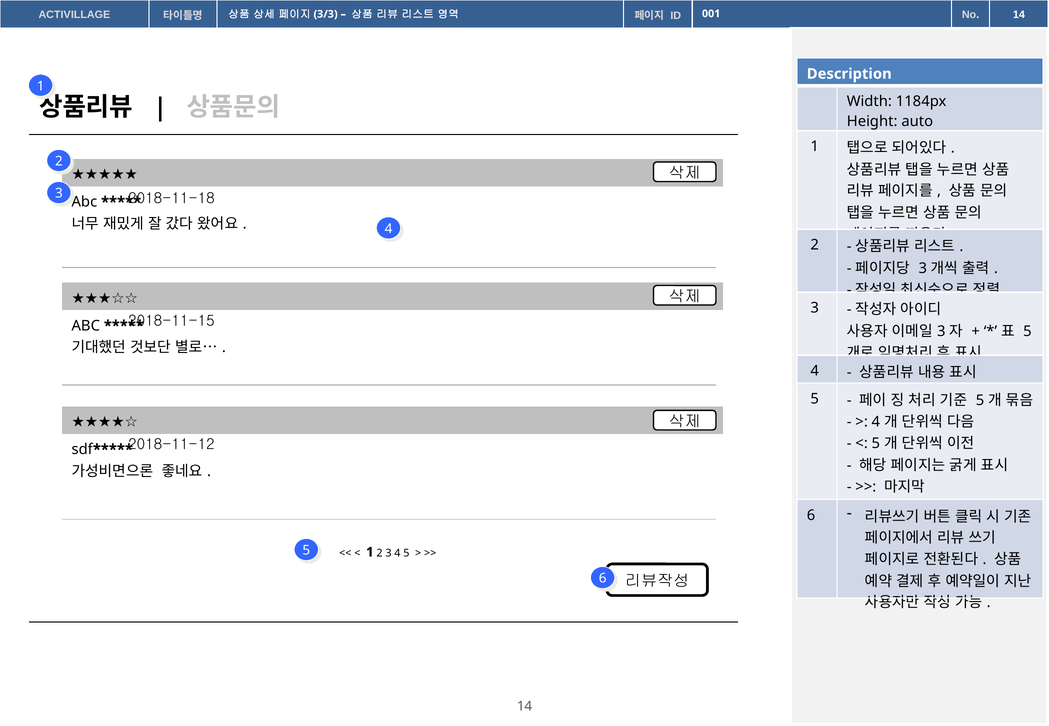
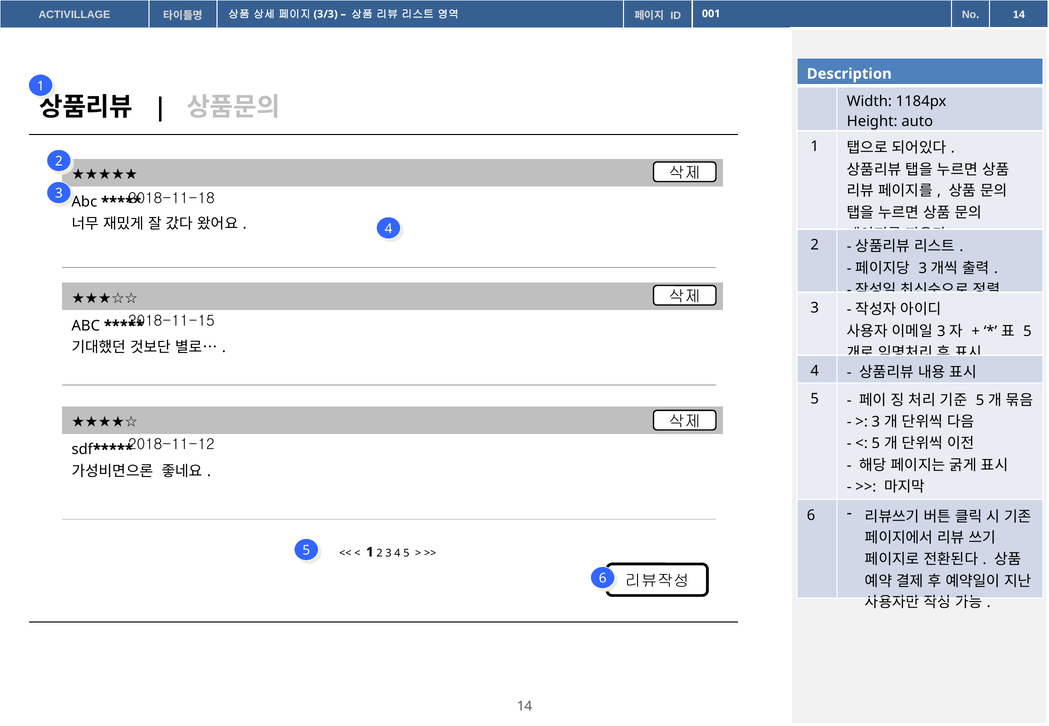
4 at (876, 422): 4 -> 3
